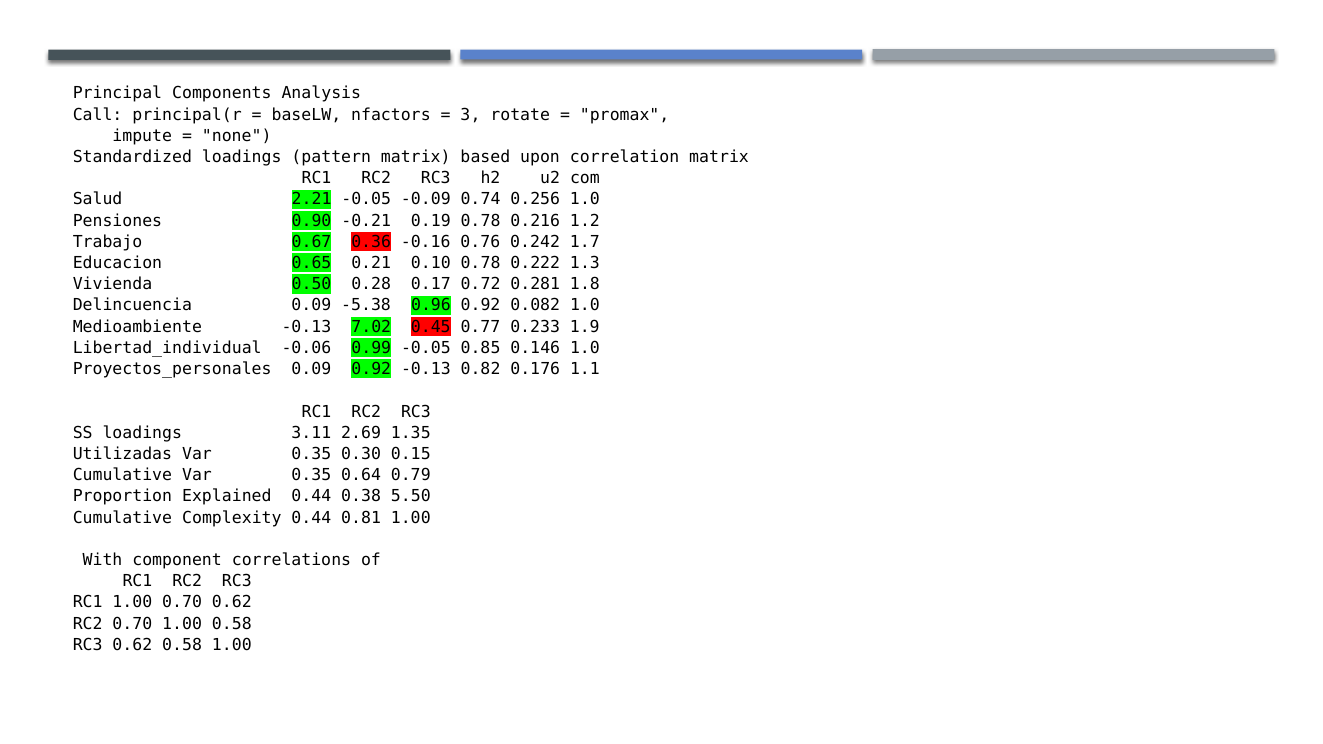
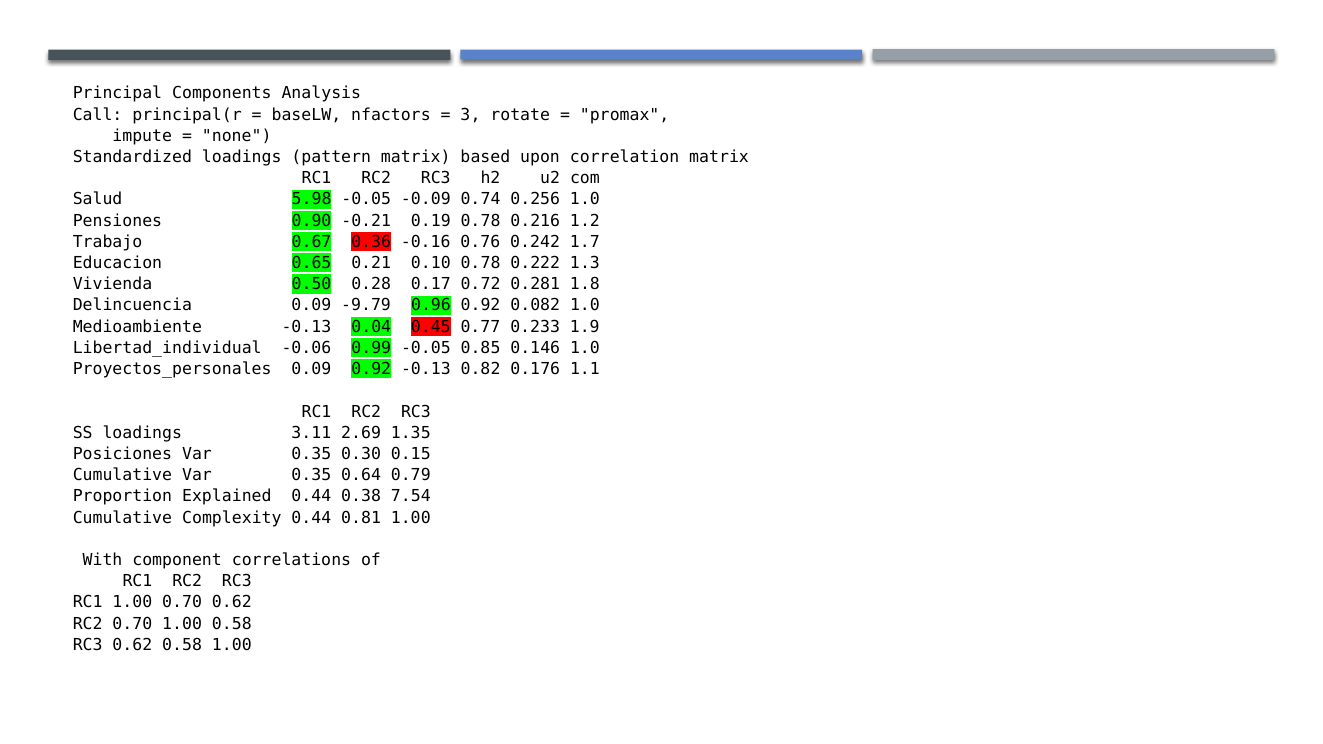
2.21: 2.21 -> 5.98
-5.38: -5.38 -> -9.79
7.02: 7.02 -> 0.04
Utilizadas: Utilizadas -> Posiciones
5.50: 5.50 -> 7.54
